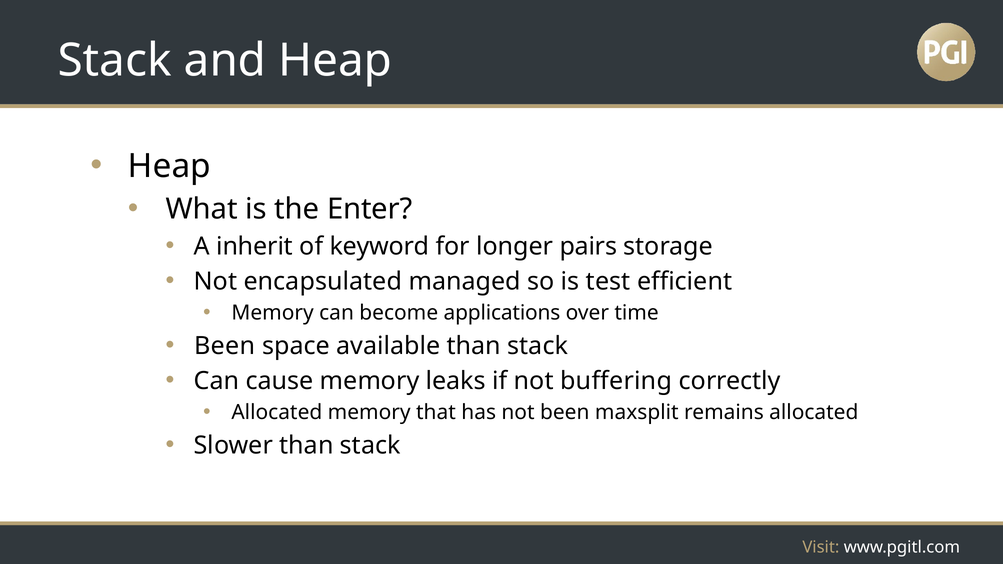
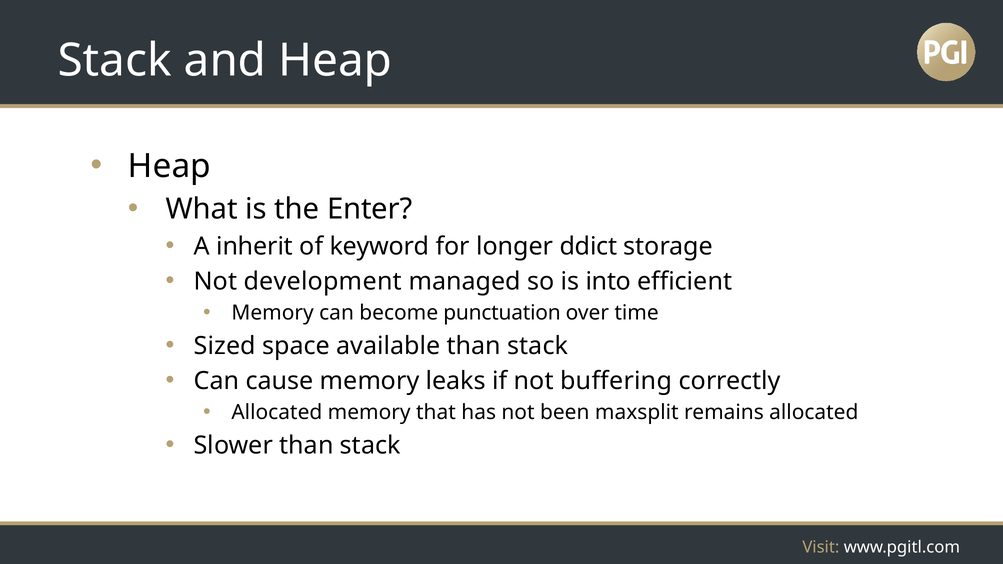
pairs: pairs -> ddict
encapsulated: encapsulated -> development
test: test -> into
applications: applications -> punctuation
Been at (225, 346): Been -> Sized
